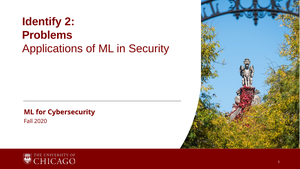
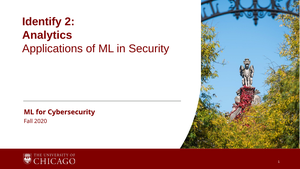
Problems: Problems -> Analytics
